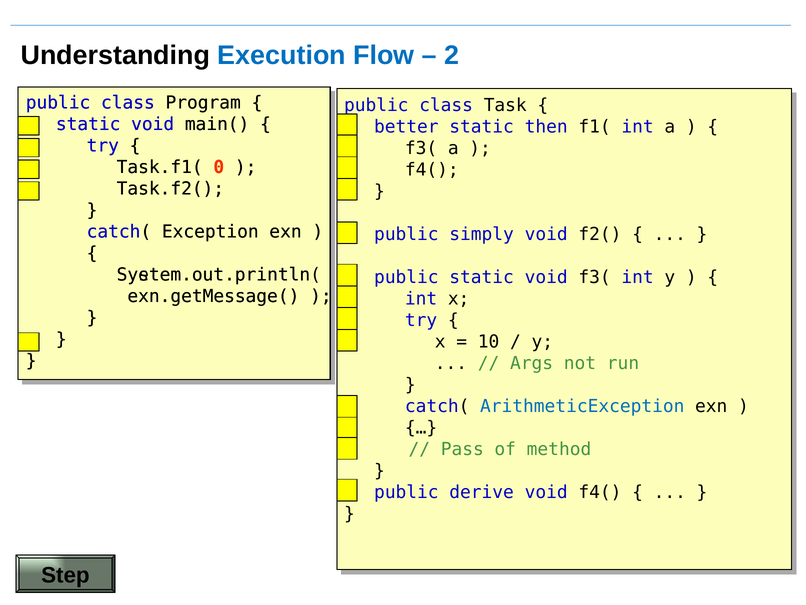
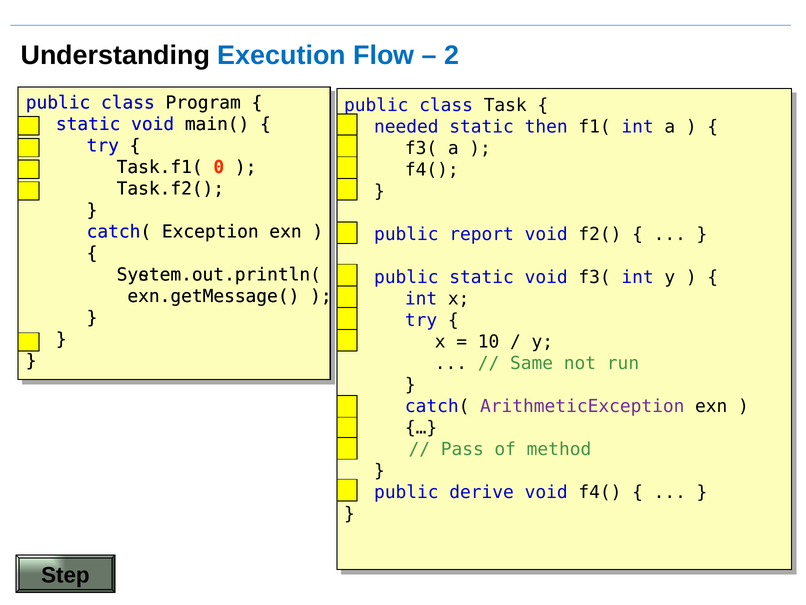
better: better -> needed
simply: simply -> report
Args: Args -> Same
ArithmeticException colour: blue -> purple
